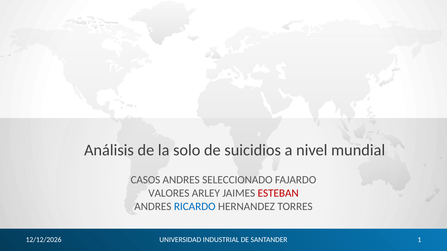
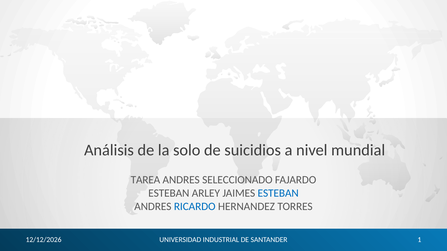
CASOS: CASOS -> TAREA
VALORES at (169, 193): VALORES -> ESTEBAN
ESTEBAN at (278, 193) colour: red -> blue
